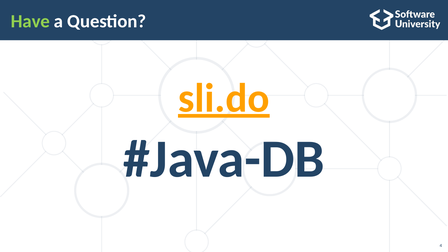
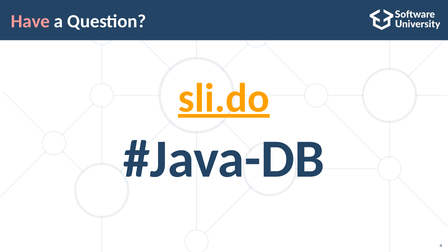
Have colour: light green -> pink
